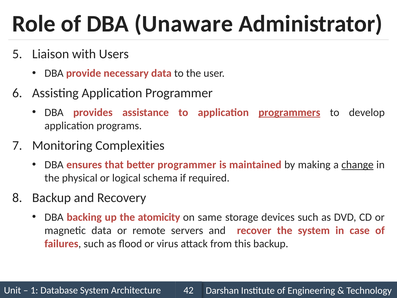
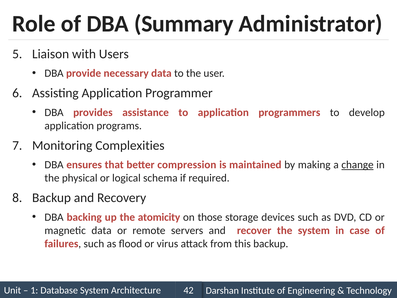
Unaware: Unaware -> Summary
programmers underline: present -> none
better programmer: programmer -> compression
same: same -> those
